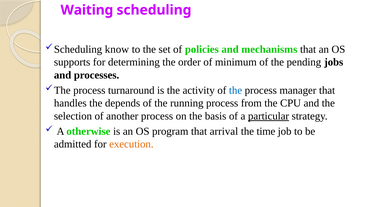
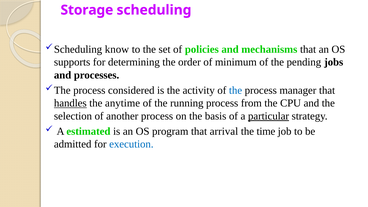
Waiting: Waiting -> Storage
turnaround: turnaround -> considered
handles underline: none -> present
depends: depends -> anytime
otherwise: otherwise -> estimated
execution colour: orange -> blue
